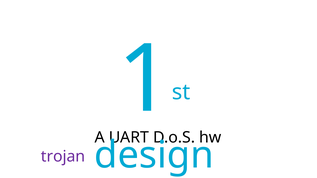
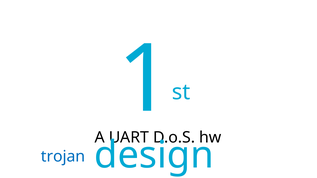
trojan colour: purple -> blue
